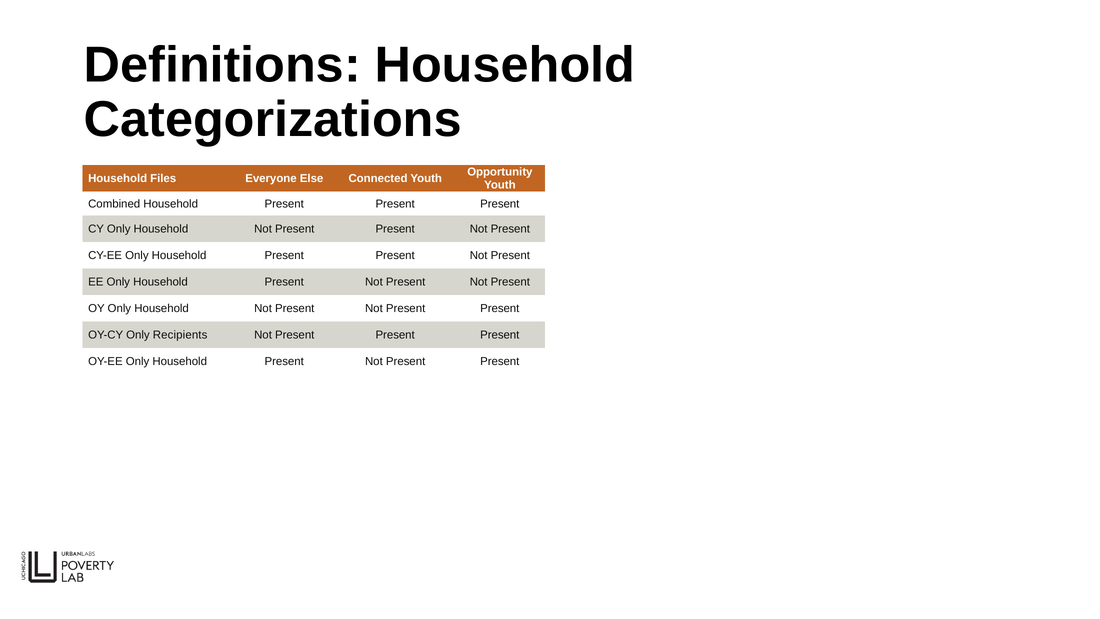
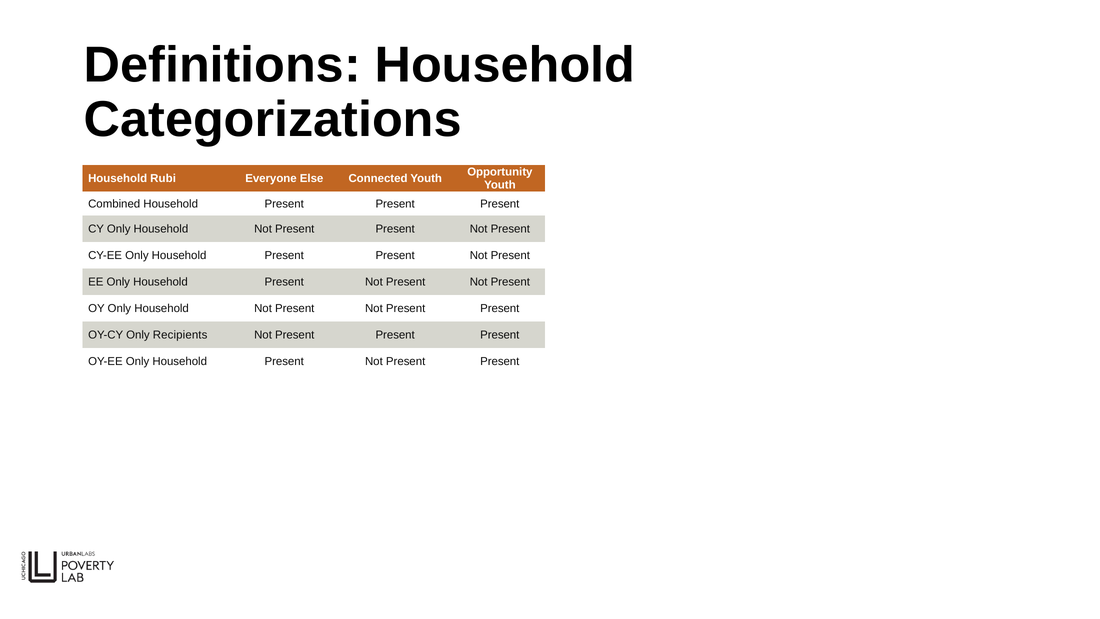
Files: Files -> Rubi
